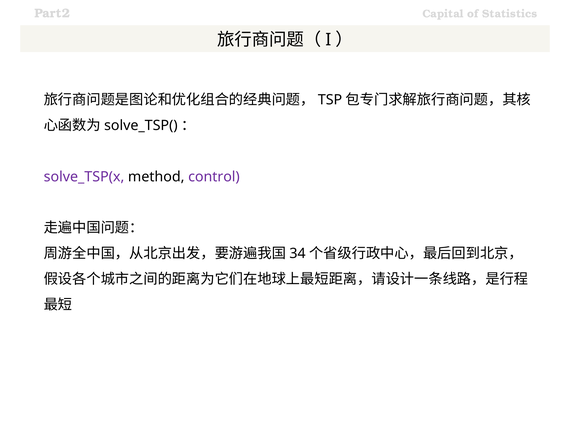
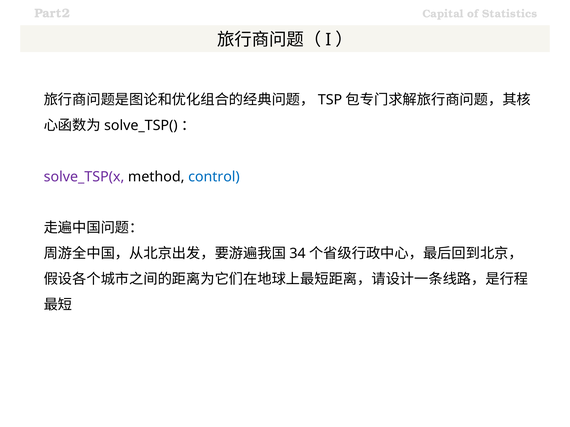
control colour: purple -> blue
